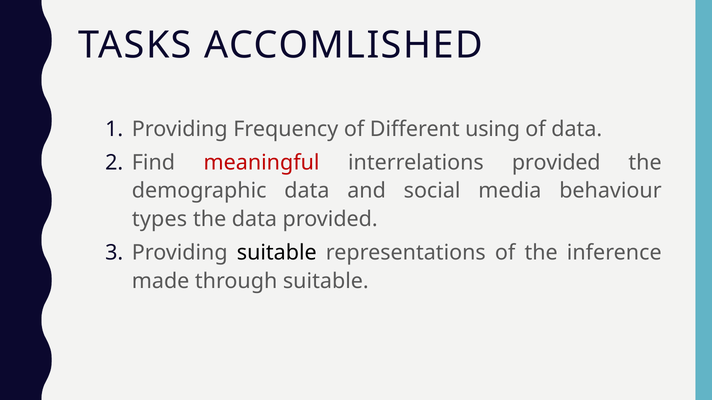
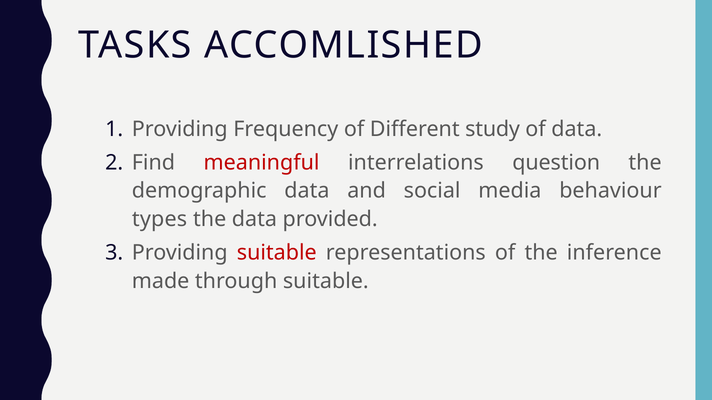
using: using -> study
interrelations provided: provided -> question
suitable at (277, 253) colour: black -> red
